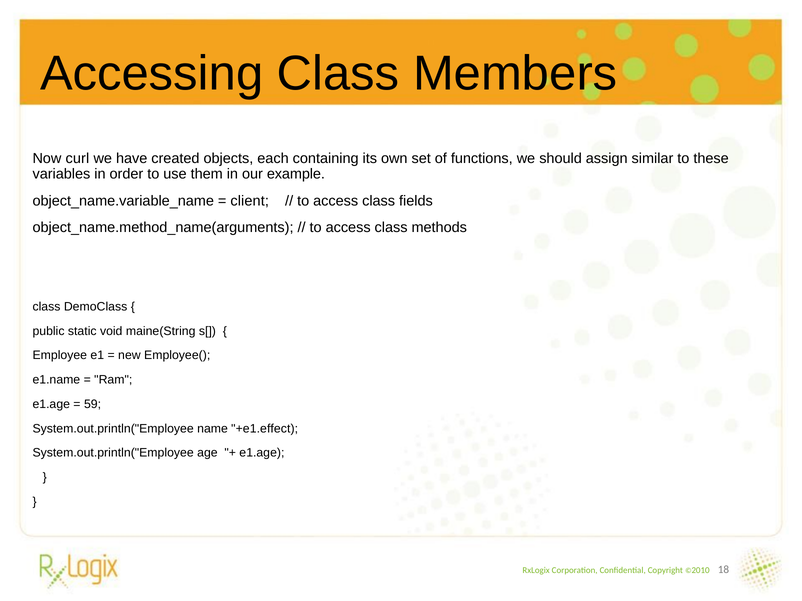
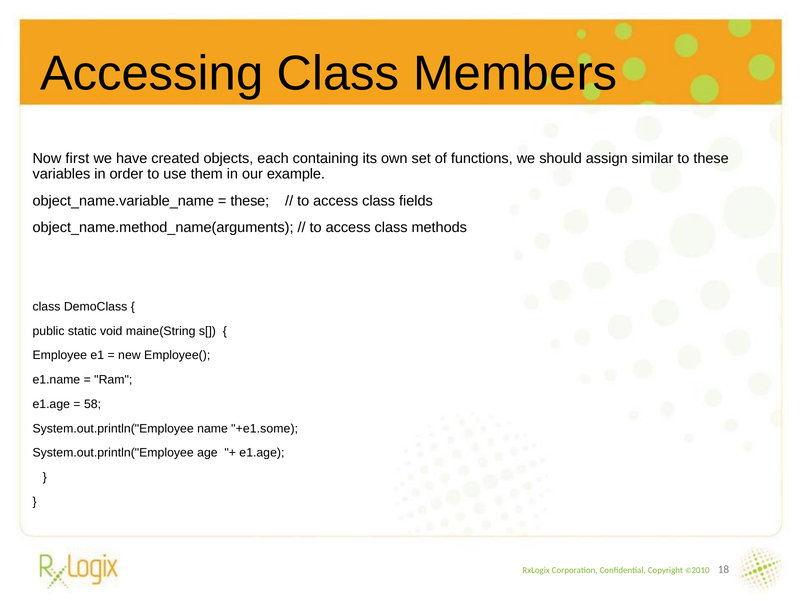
curl: curl -> first
client at (250, 201): client -> these
59: 59 -> 58
+e1.effect: +e1.effect -> +e1.some
